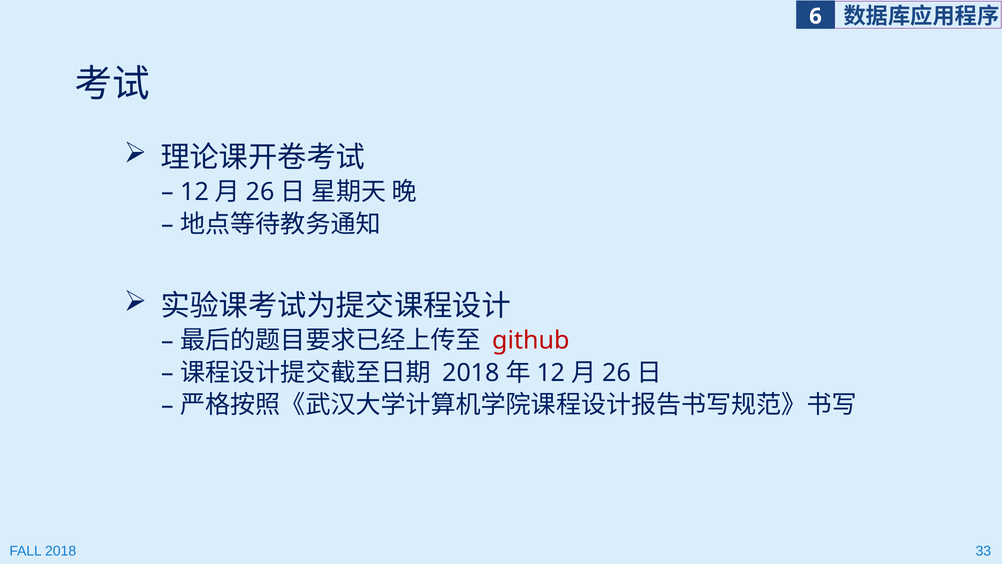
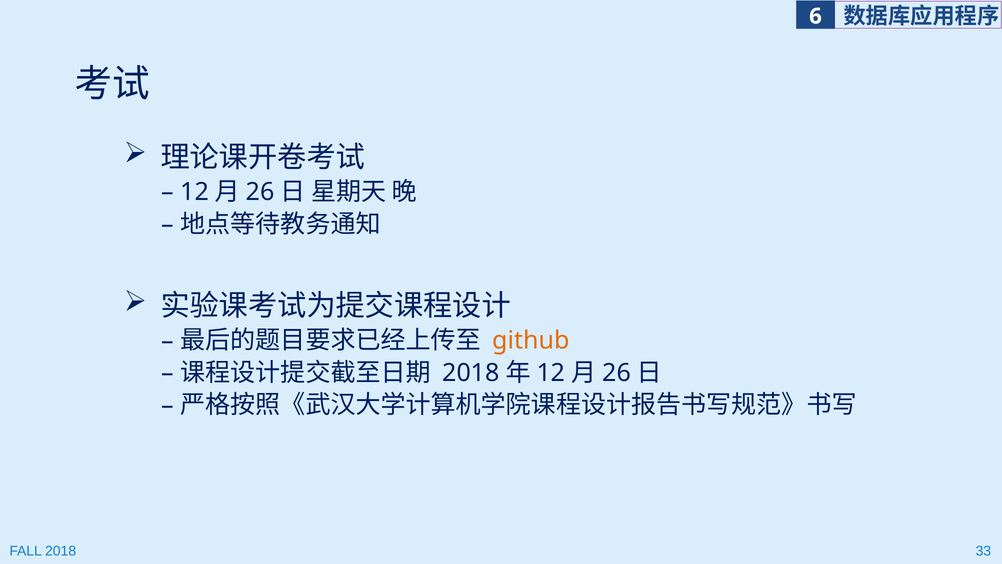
github colour: red -> orange
